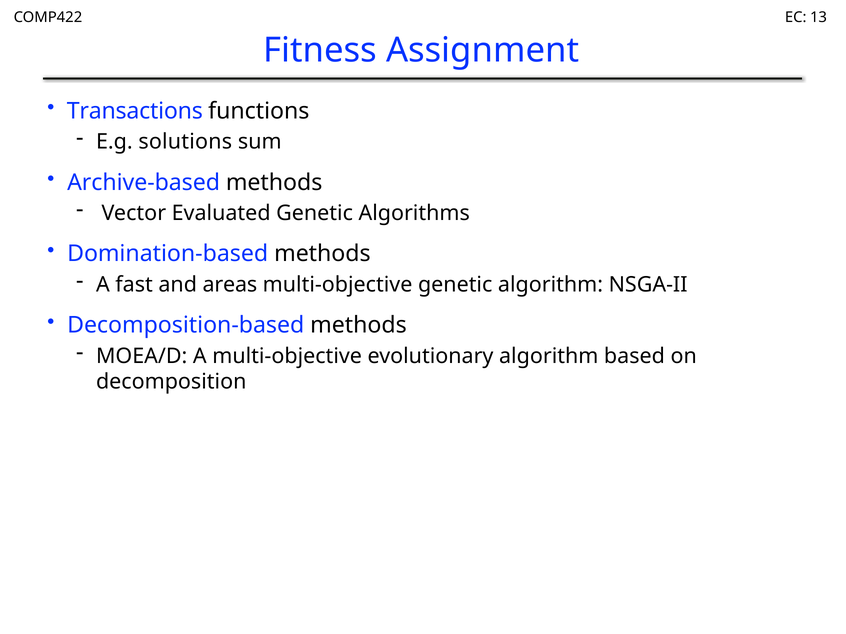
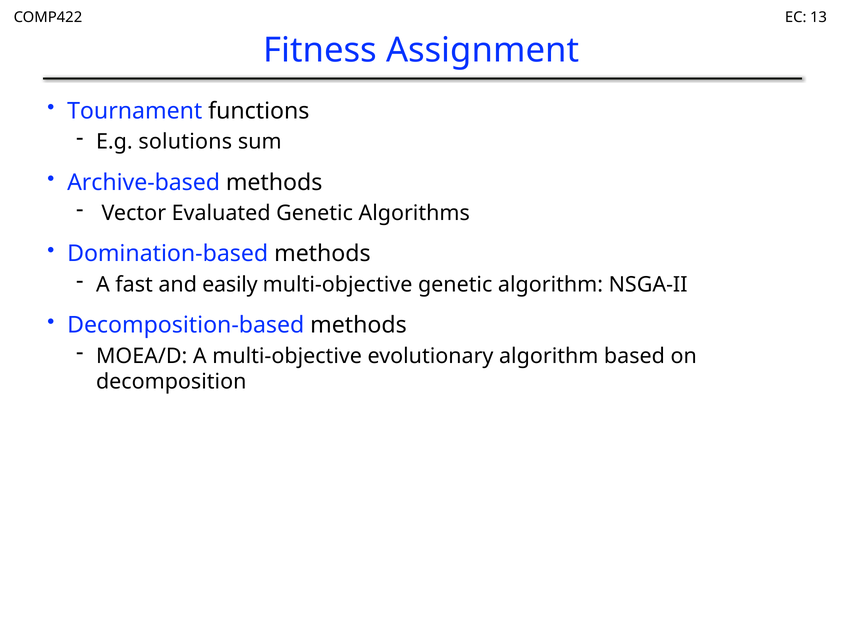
Transactions: Transactions -> Tournament
areas: areas -> easily
